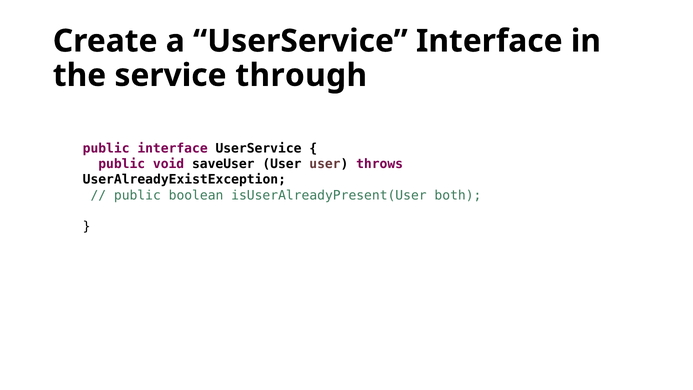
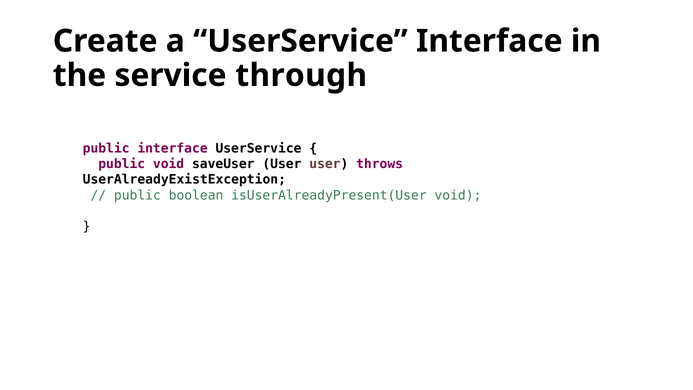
isUserAlreadyPresent(User both: both -> void
